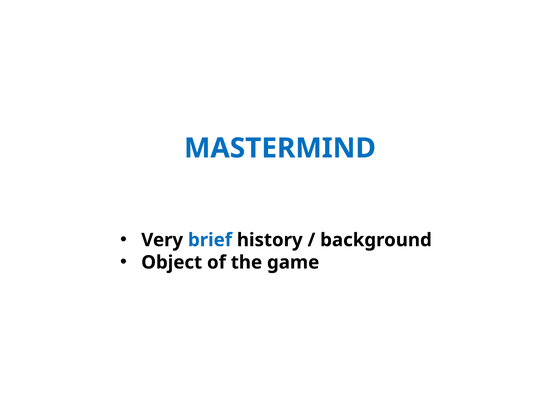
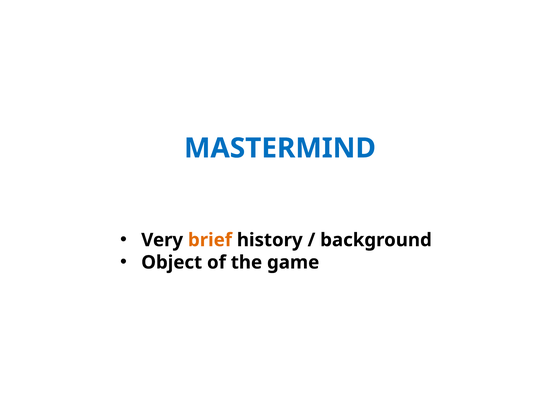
brief colour: blue -> orange
